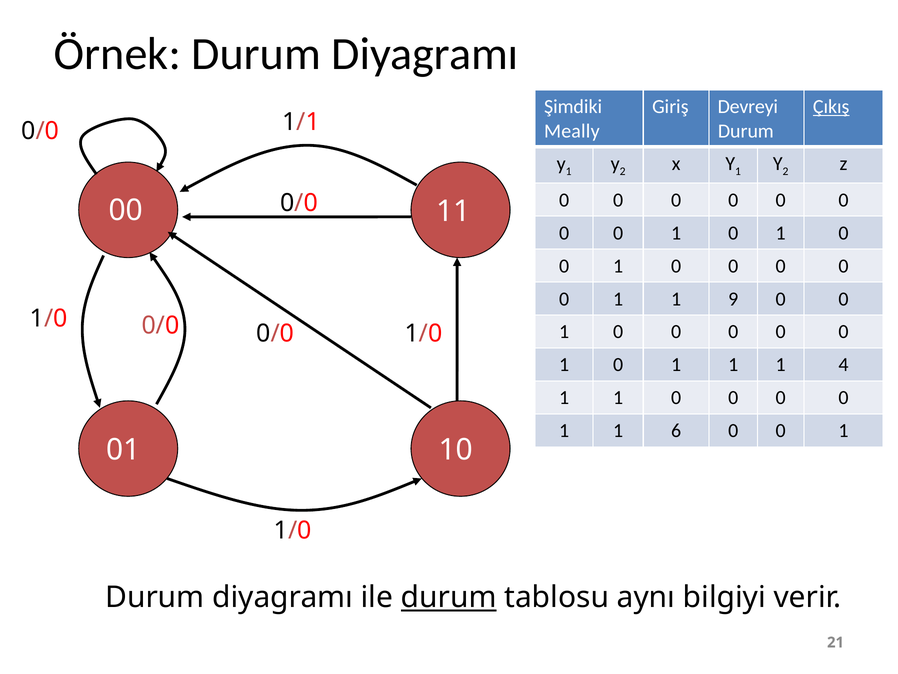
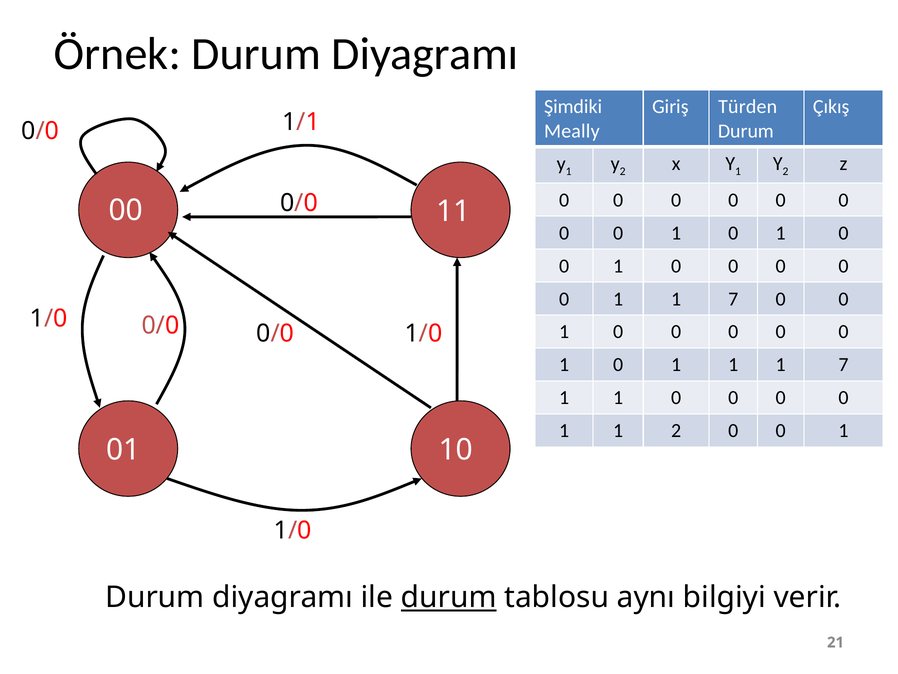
Devreyi: Devreyi -> Türden
Çıkış underline: present -> none
0 1 1 9: 9 -> 7
1 1 1 4: 4 -> 7
1 6: 6 -> 2
